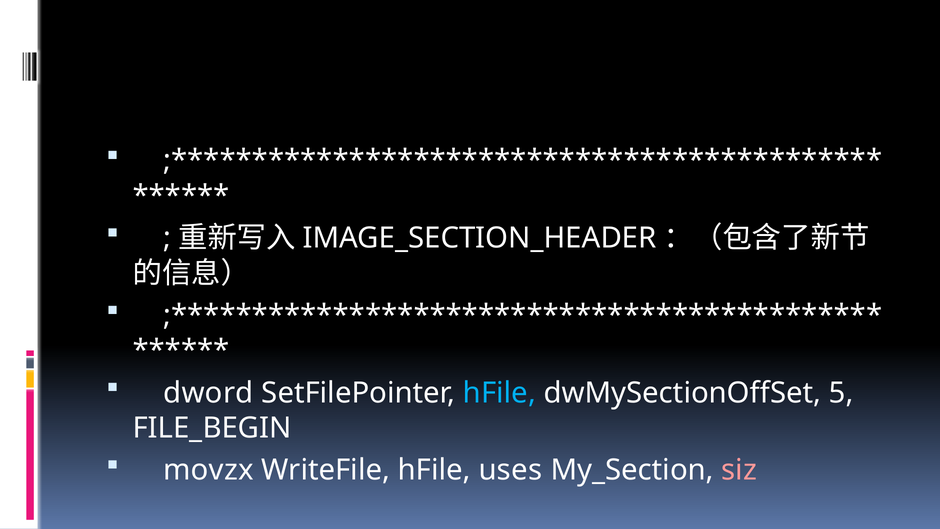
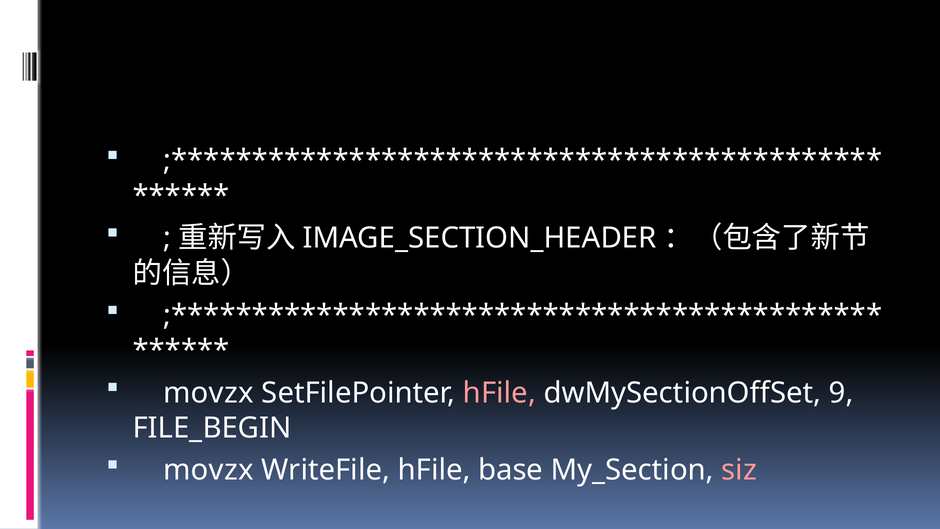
dword at (208, 393): dword -> movzx
hFile at (499, 393) colour: light blue -> pink
5: 5 -> 9
uses: uses -> base
